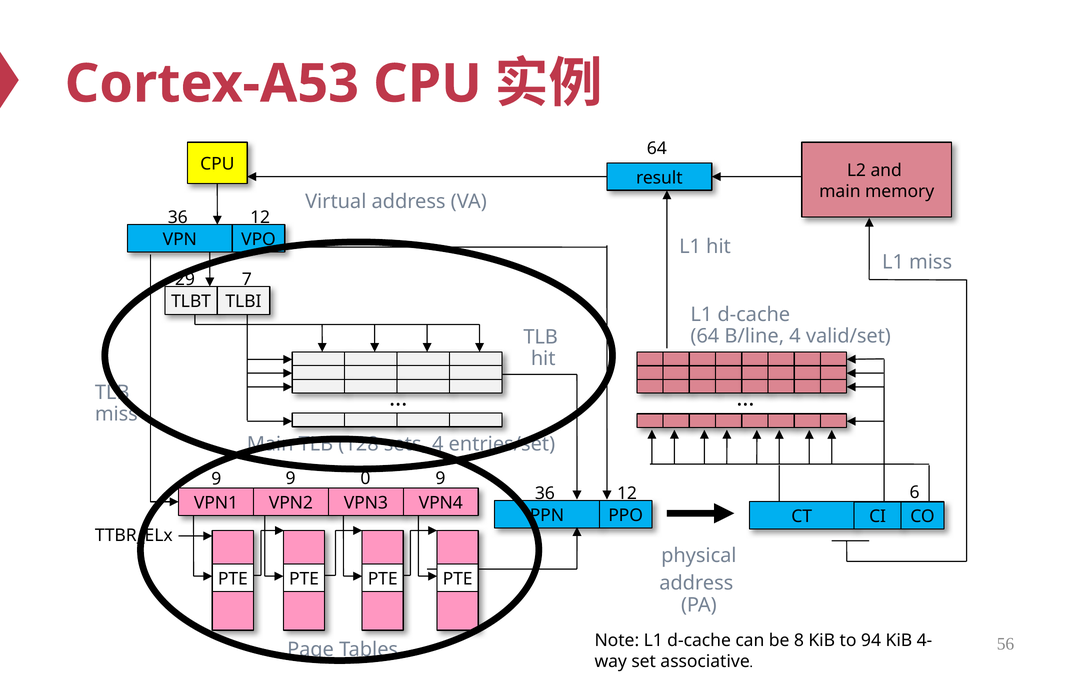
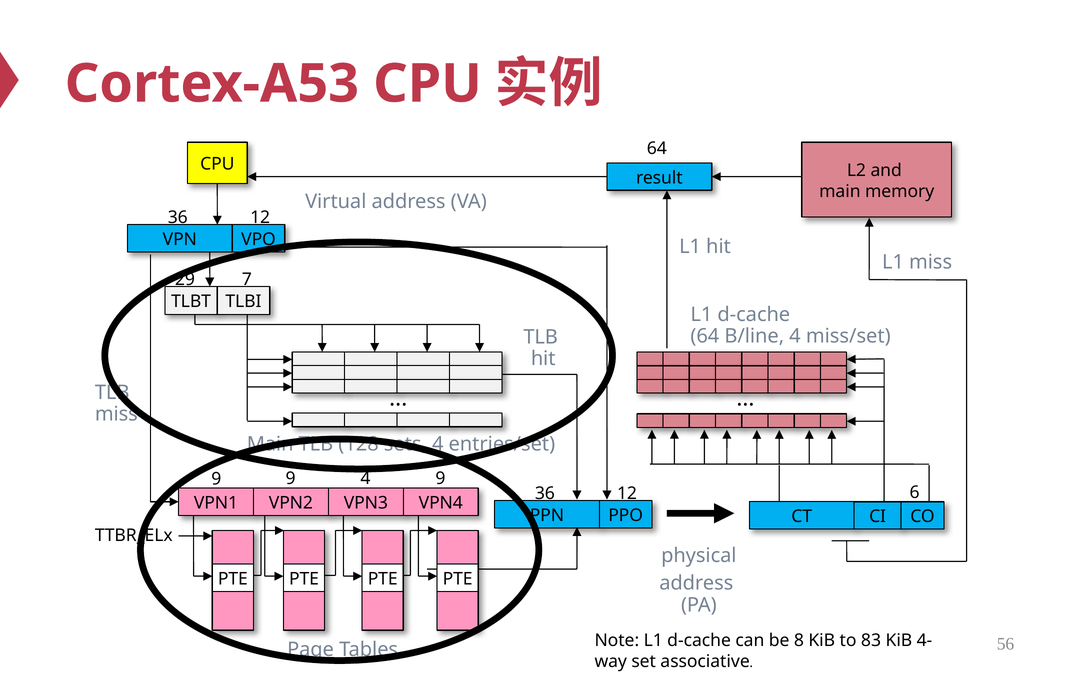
valid/set: valid/set -> miss/set
9 0: 0 -> 4
94: 94 -> 83
